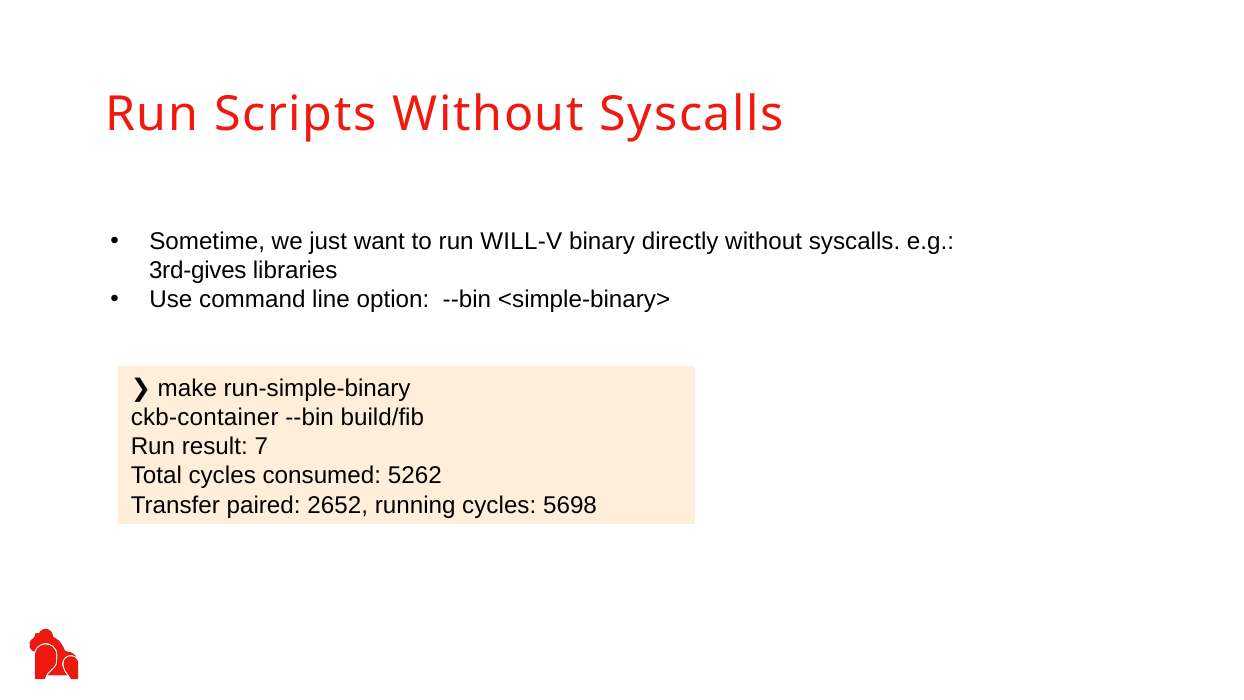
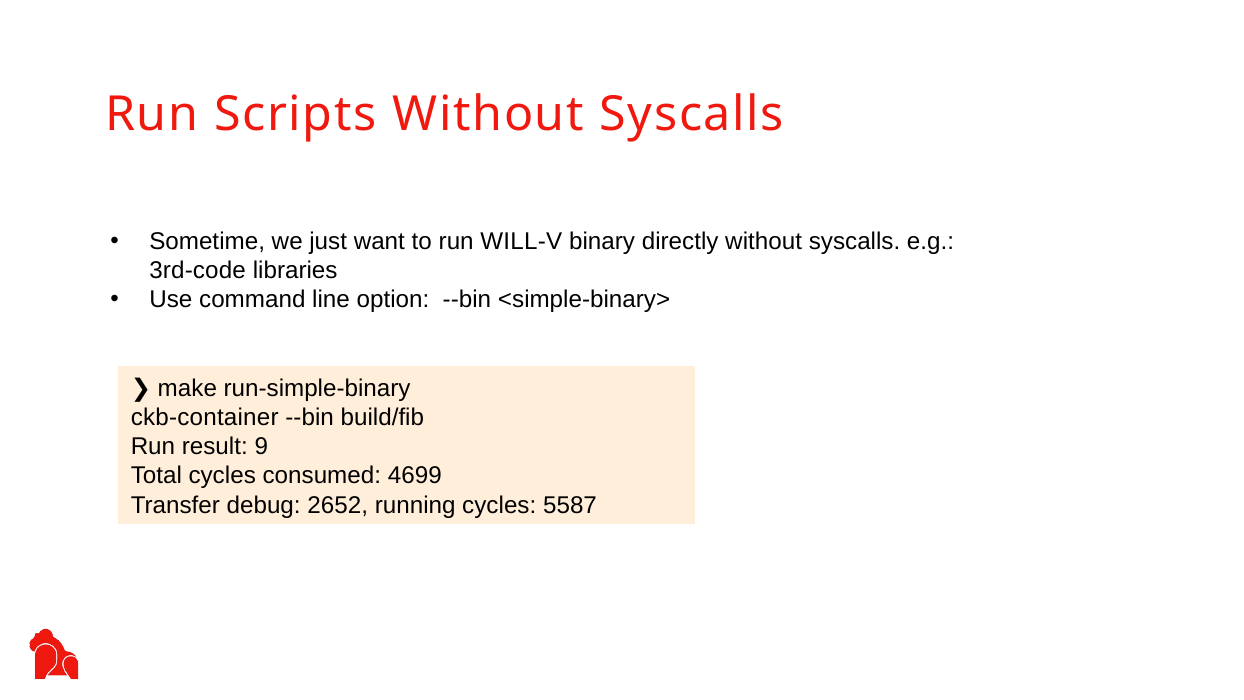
3rd-gives: 3rd-gives -> 3rd-code
7: 7 -> 9
5262: 5262 -> 4699
paired: paired -> debug
5698: 5698 -> 5587
